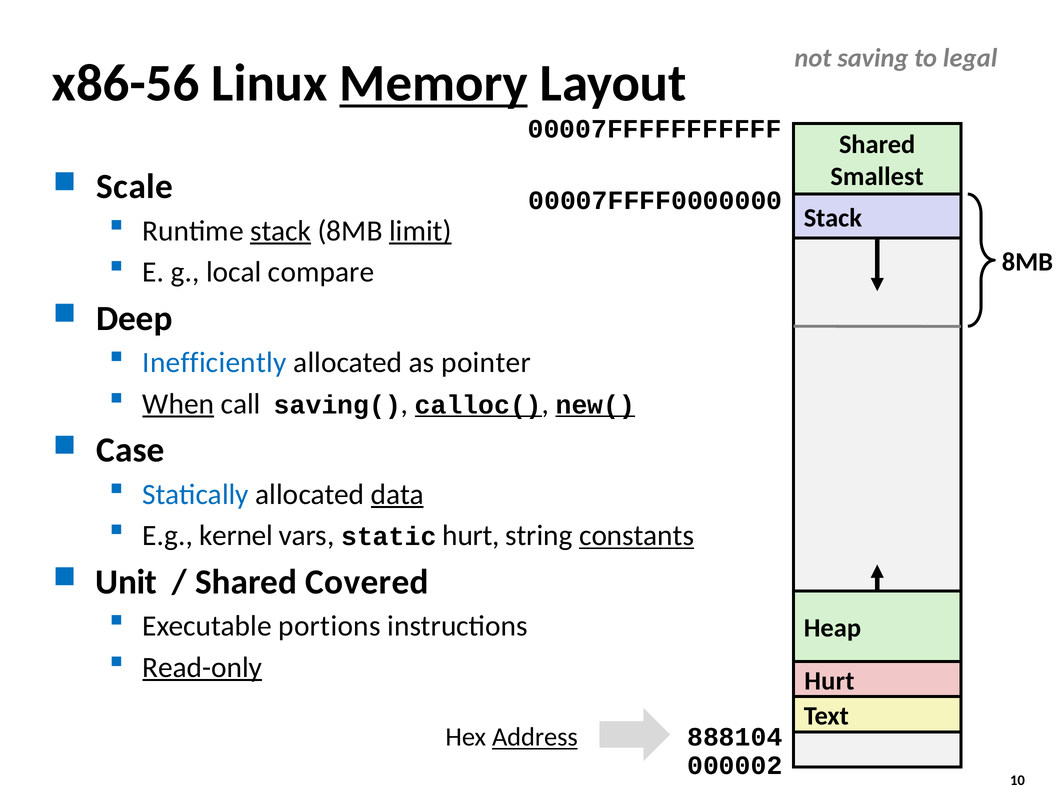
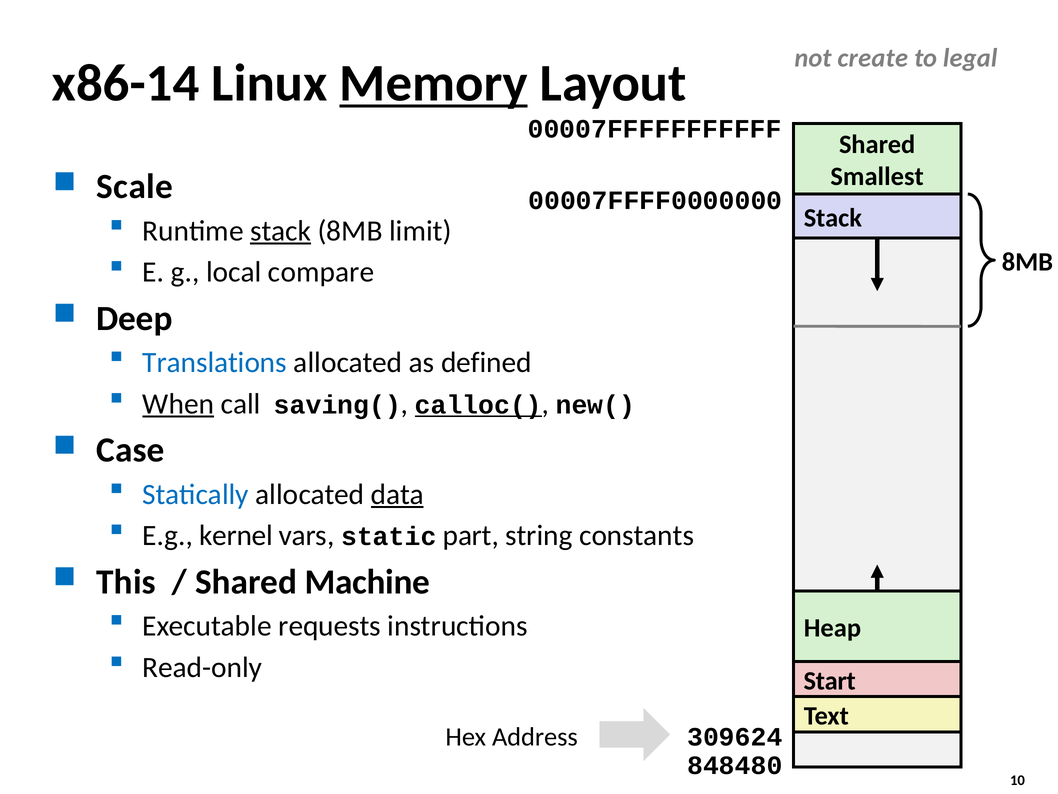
saving: saving -> create
x86-56: x86-56 -> x86-14
limit underline: present -> none
Inefficiently: Inefficiently -> Translations
pointer: pointer -> defined
new( underline: present -> none
static hurt: hurt -> part
constants underline: present -> none
Unit: Unit -> This
Covered: Covered -> Machine
portions: portions -> requests
Read-only underline: present -> none
Hurt at (829, 680): Hurt -> Start
Address underline: present -> none
888104: 888104 -> 309624
000002: 000002 -> 848480
